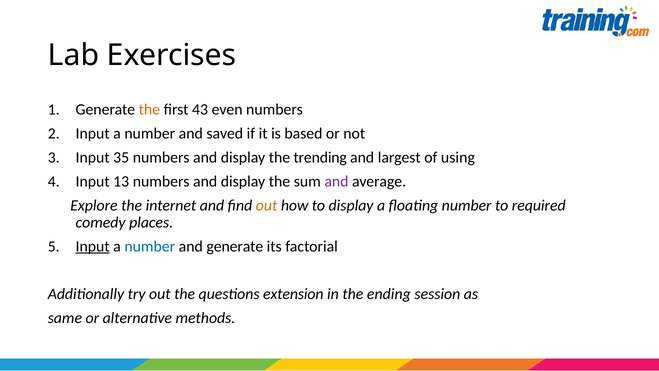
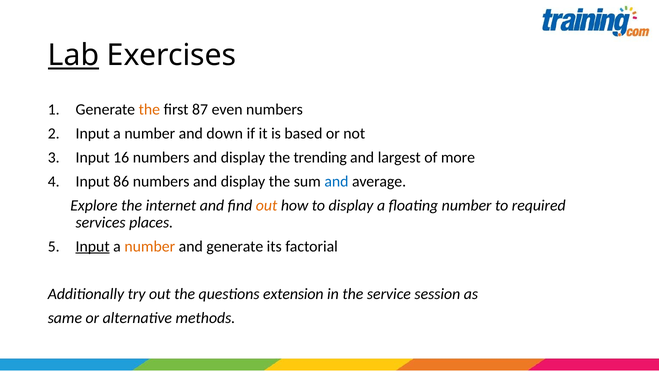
Lab underline: none -> present
43: 43 -> 87
saved: saved -> down
35: 35 -> 16
using: using -> more
13: 13 -> 86
and at (336, 181) colour: purple -> blue
comedy: comedy -> services
number at (150, 246) colour: blue -> orange
ending: ending -> service
